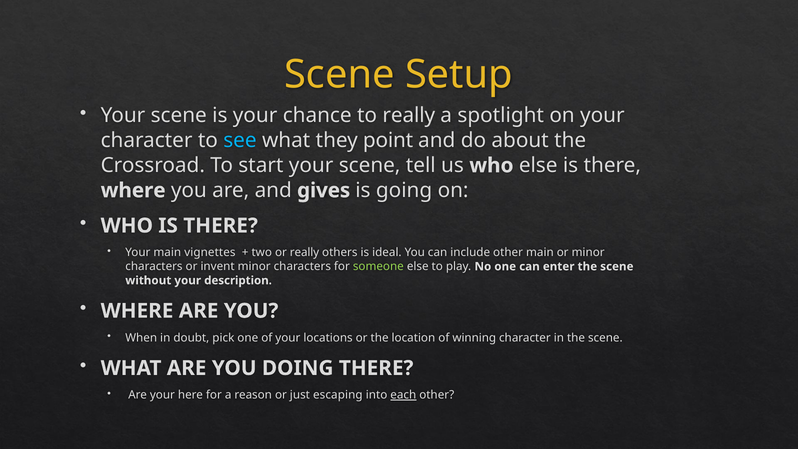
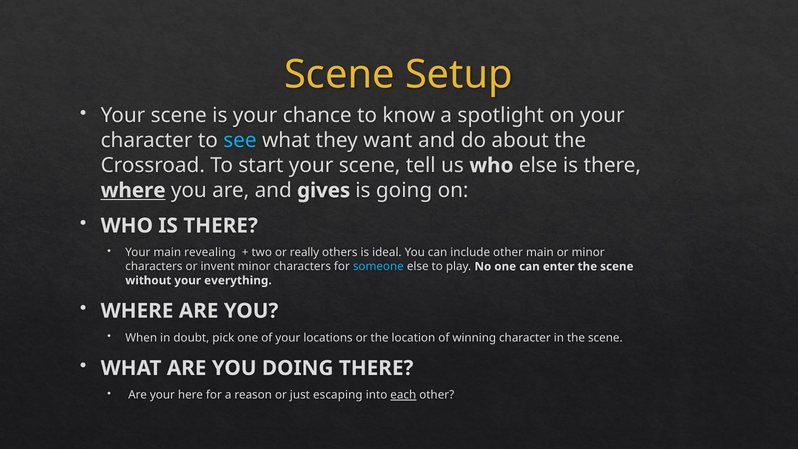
to really: really -> know
point: point -> want
where at (133, 190) underline: none -> present
vignettes: vignettes -> revealing
someone colour: light green -> light blue
description: description -> everything
